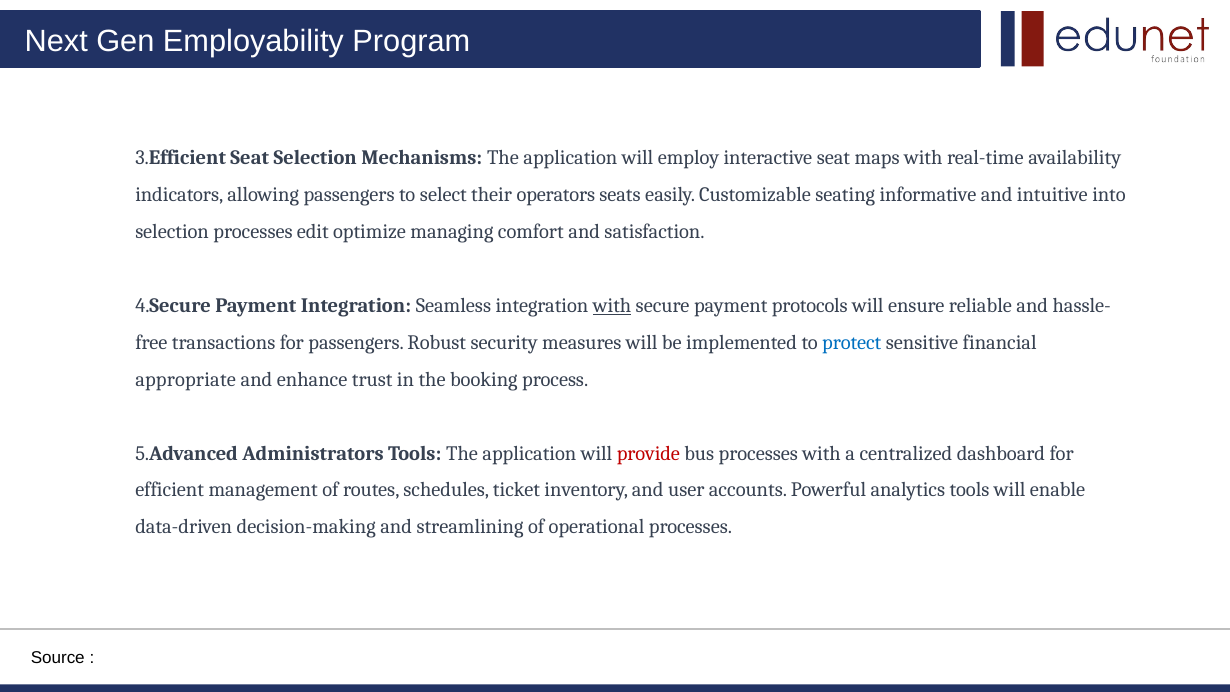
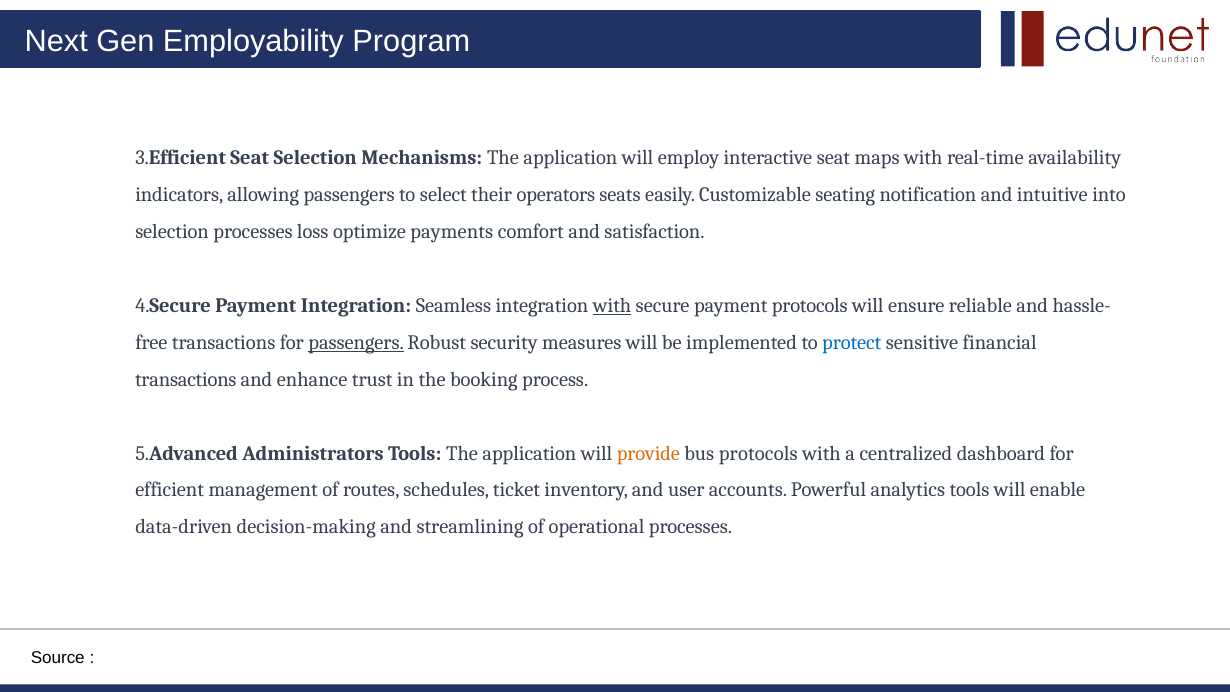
informative: informative -> notification
edit: edit -> loss
managing: managing -> payments
passengers at (356, 343) underline: none -> present
appropriate at (186, 379): appropriate -> transactions
provide colour: red -> orange
bus processes: processes -> protocols
